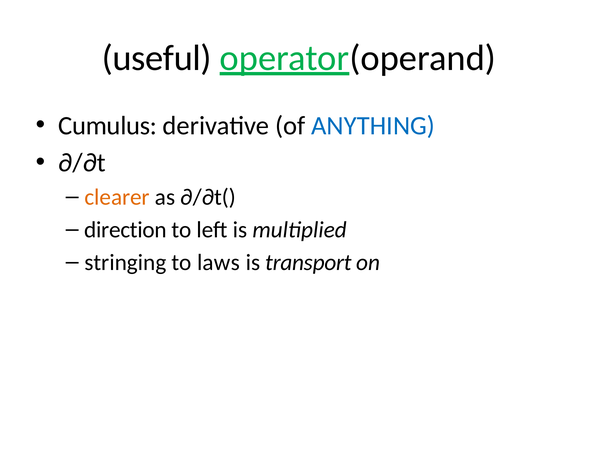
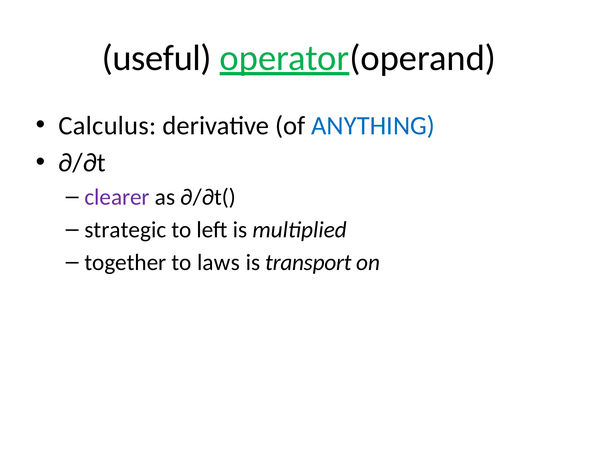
Cumulus: Cumulus -> Calculus
clearer colour: orange -> purple
direction: direction -> strategic
stringing: stringing -> together
